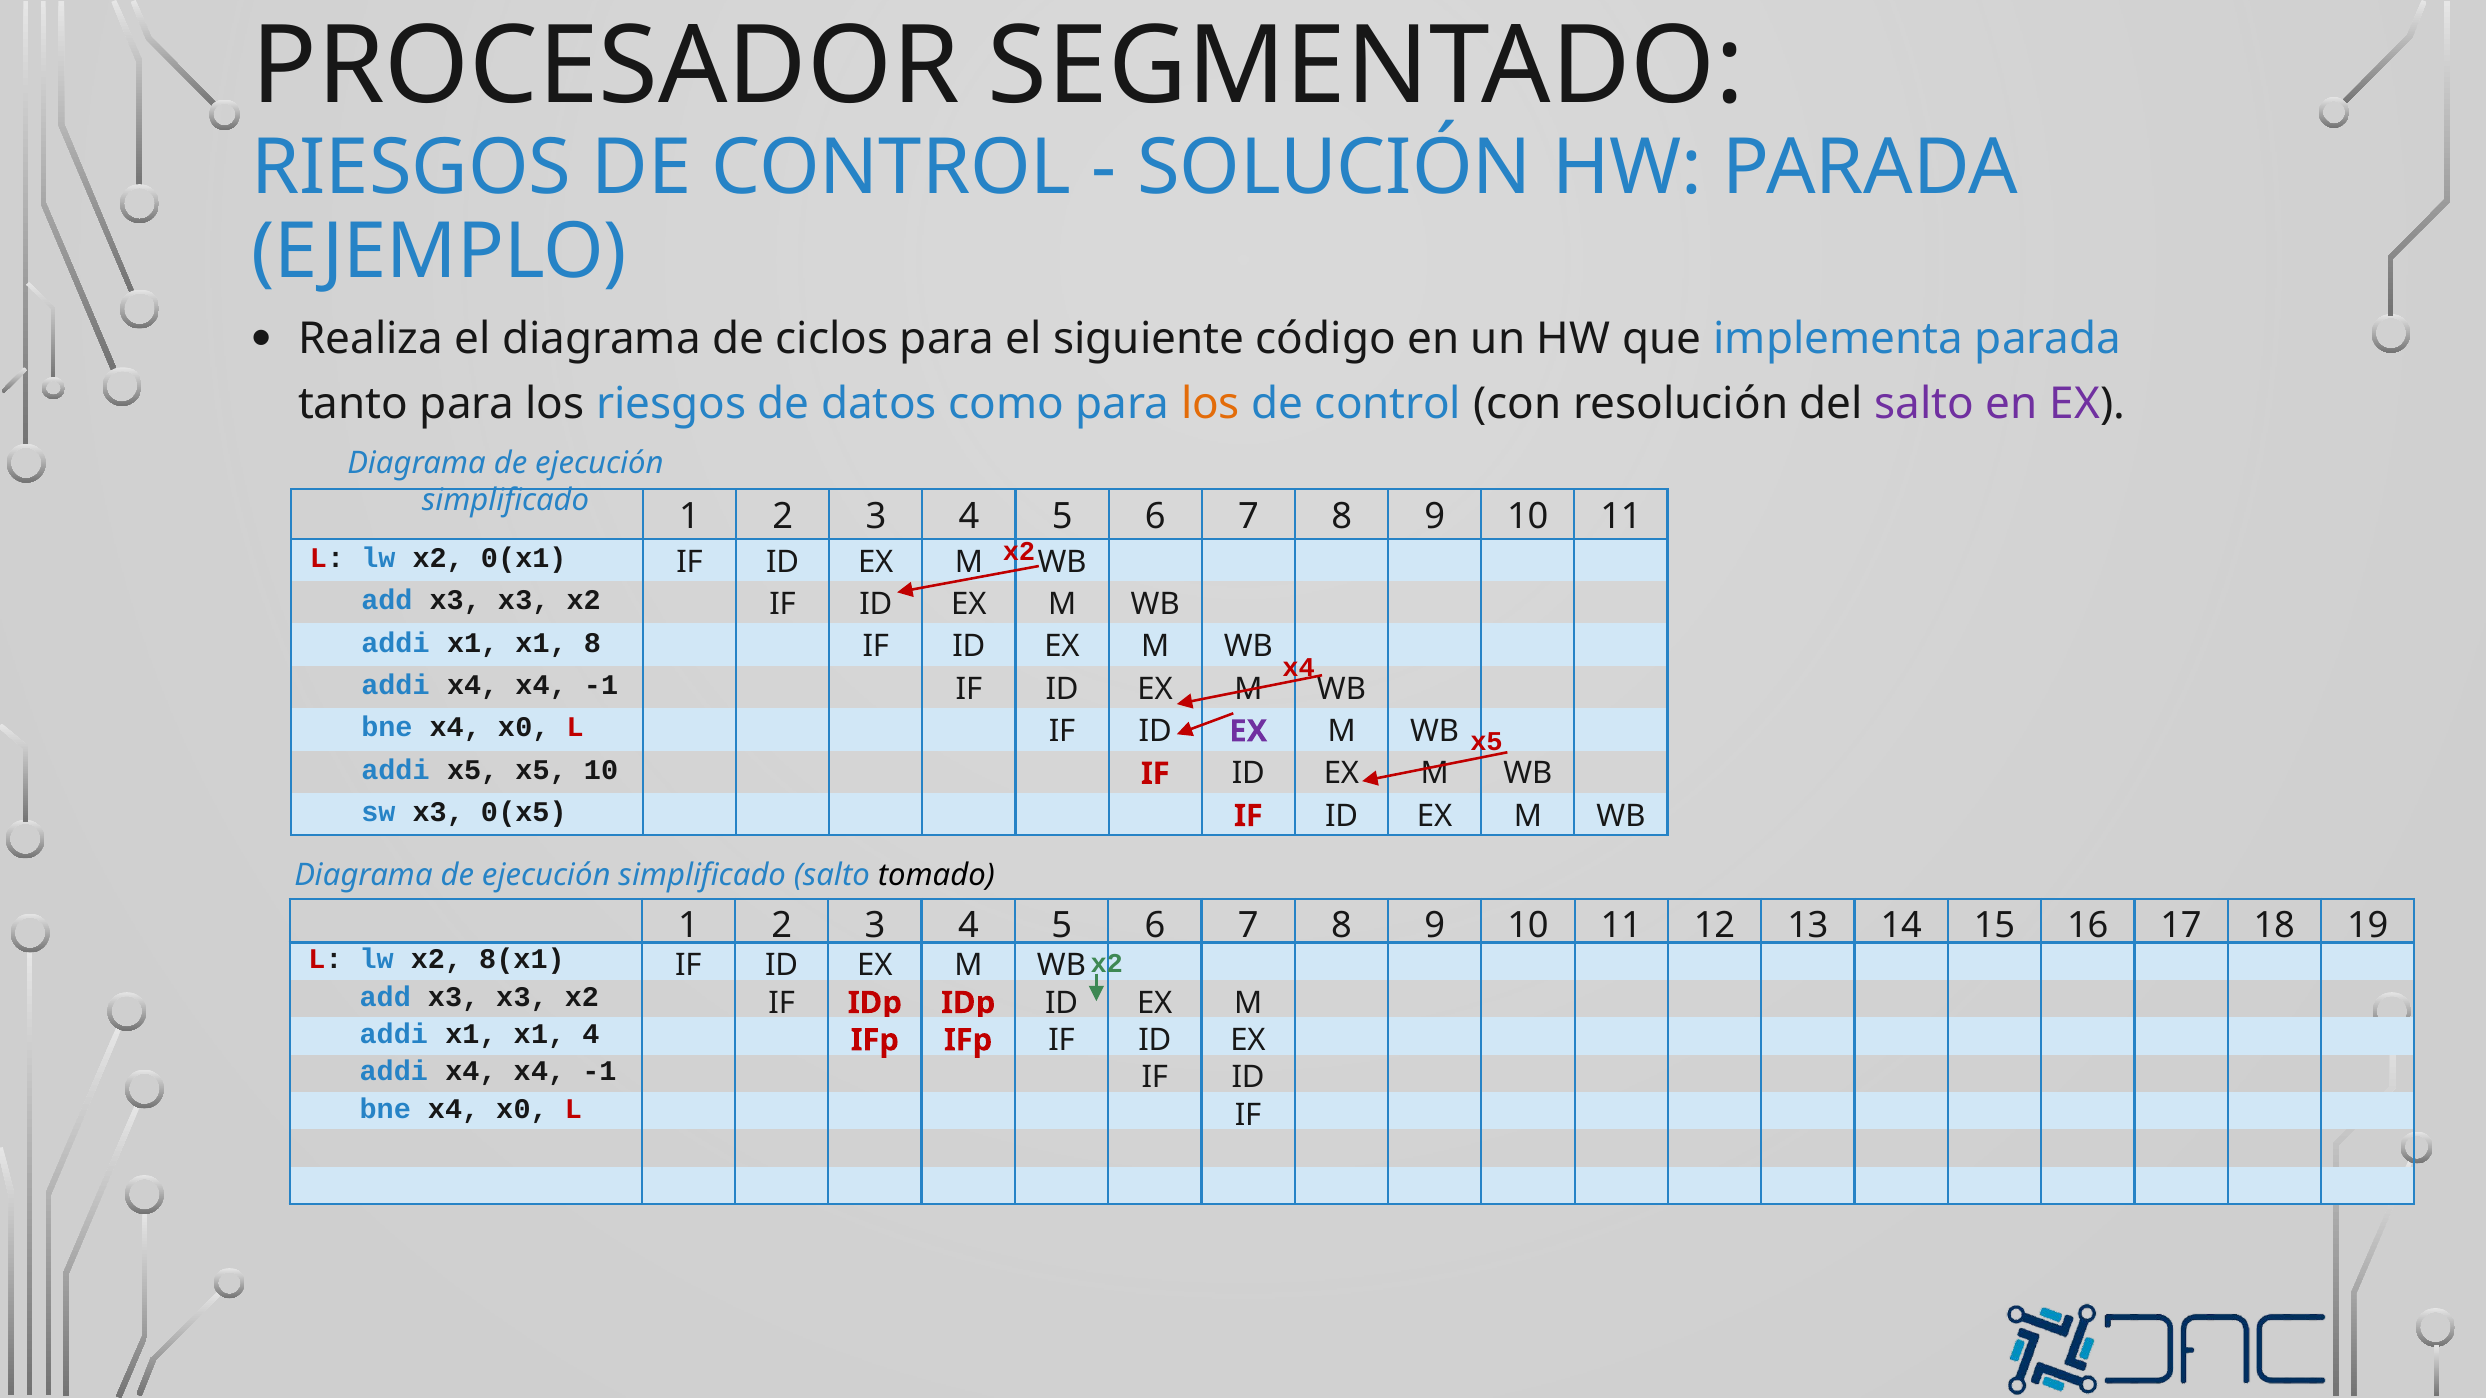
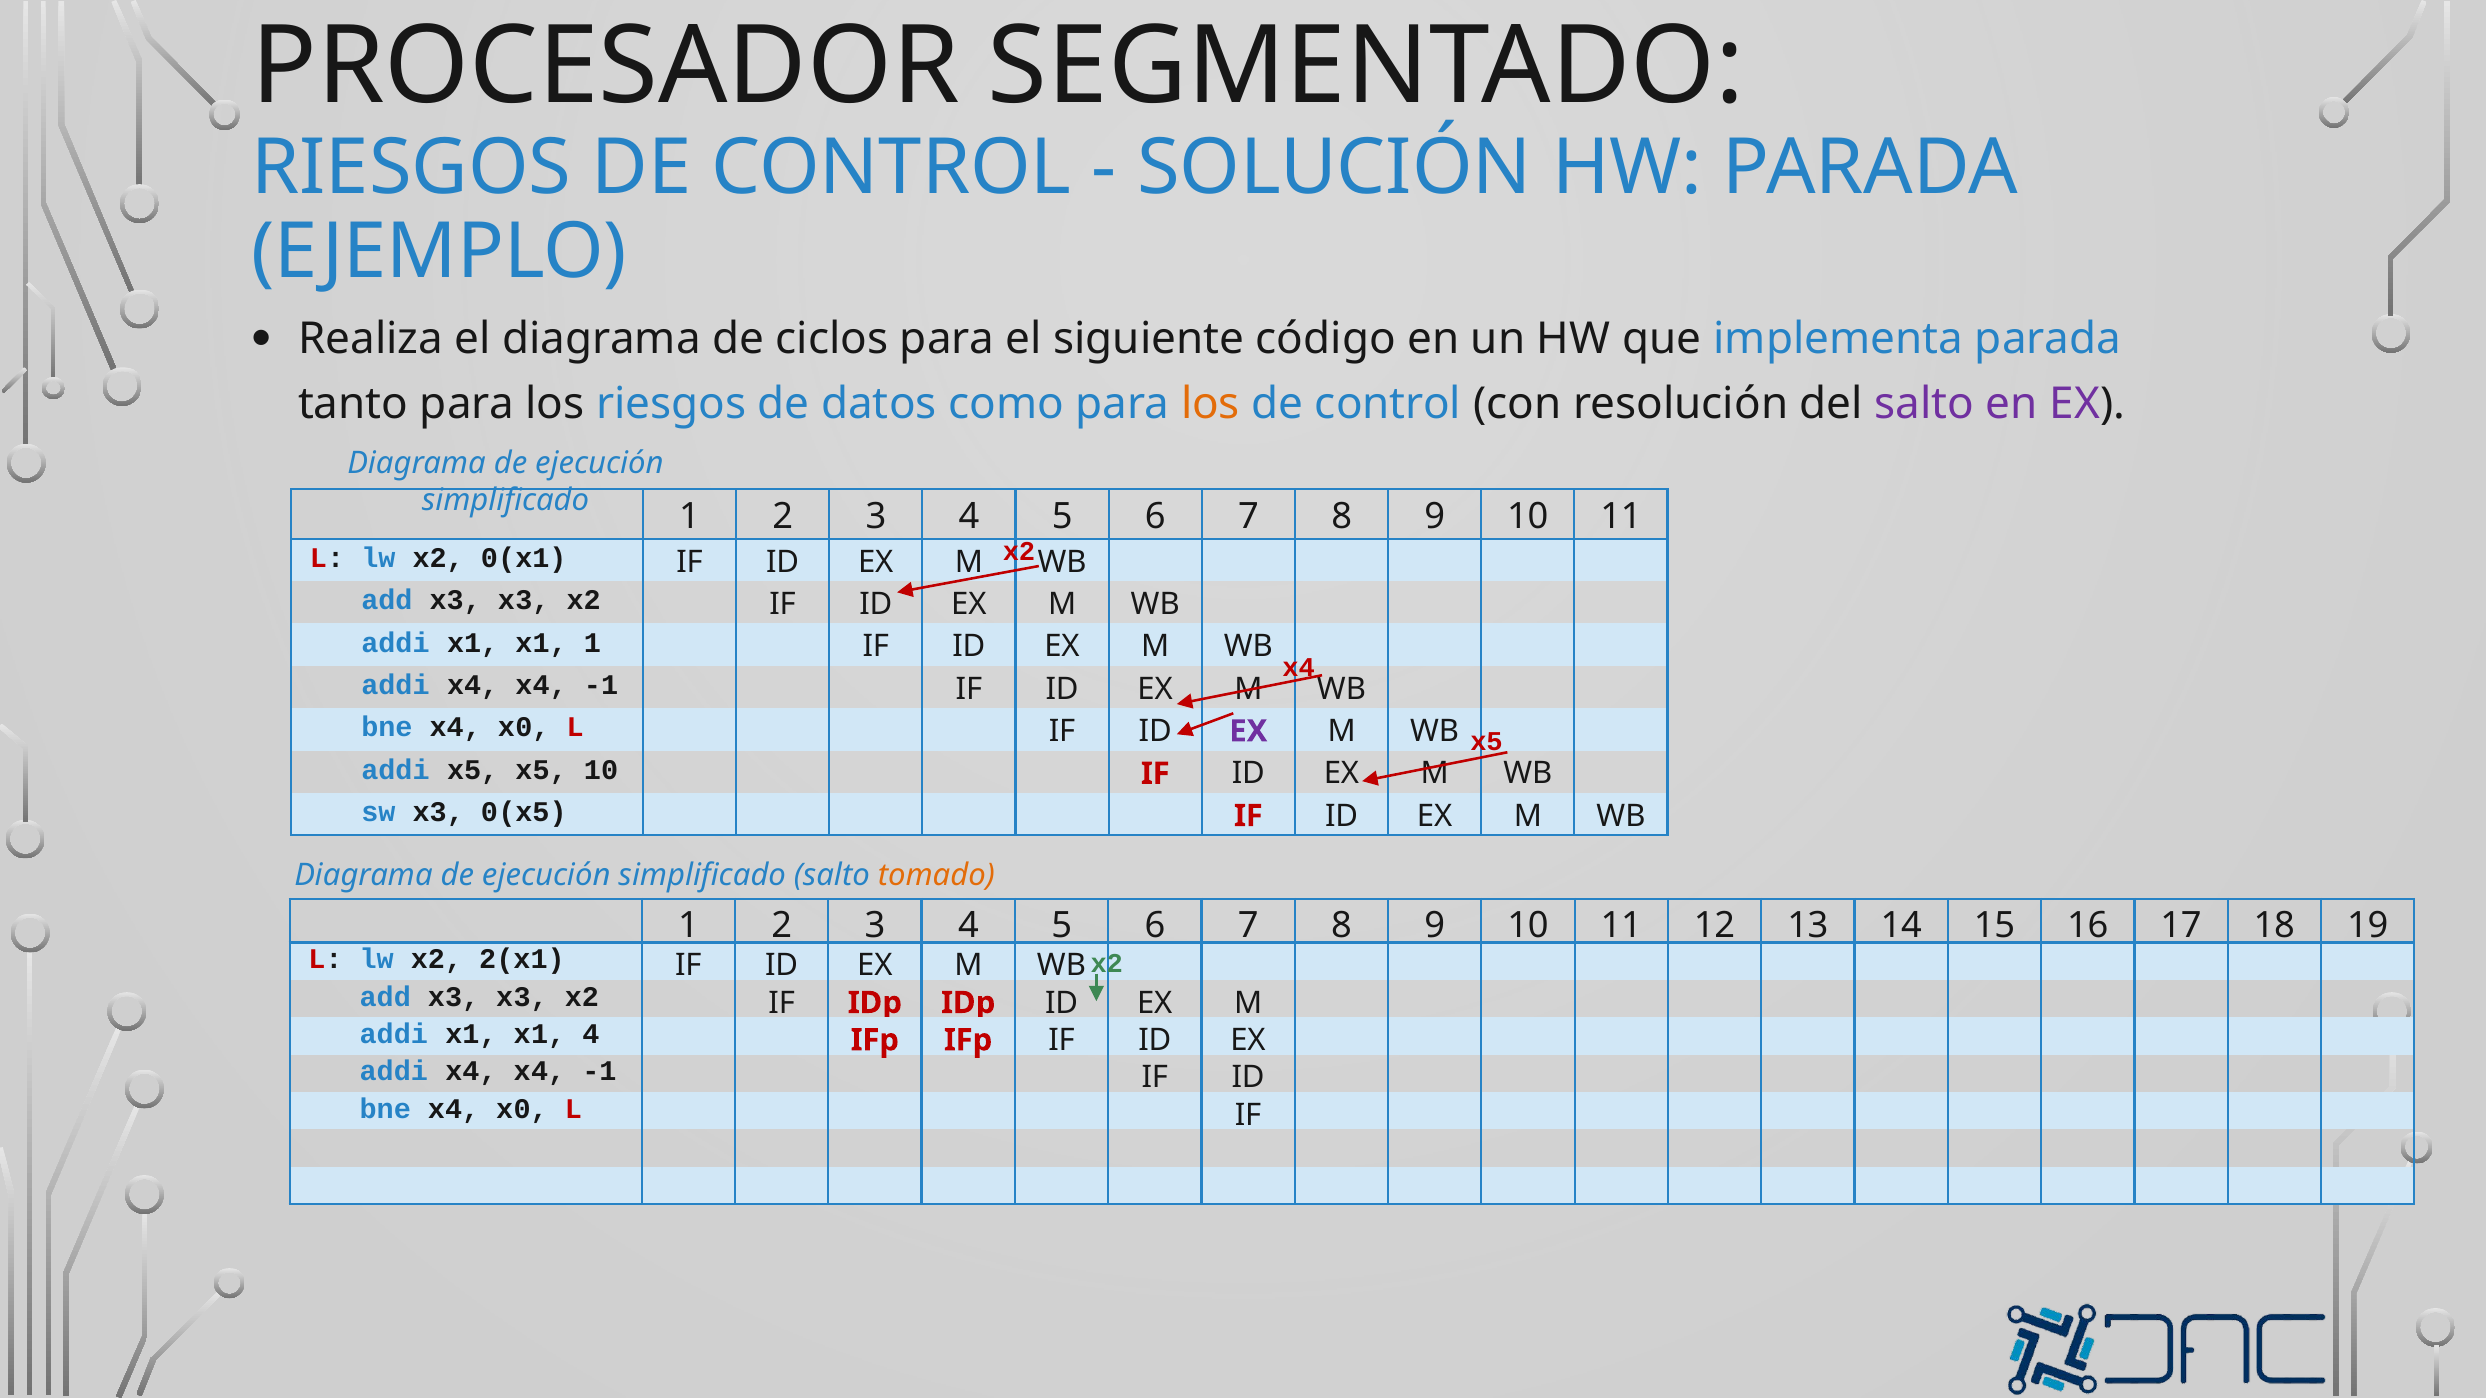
x1 8: 8 -> 1
tomado colour: black -> orange
8(x1: 8(x1 -> 2(x1
